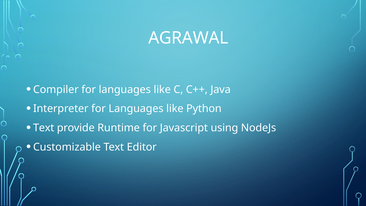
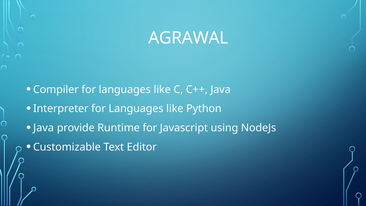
Text at (44, 128): Text -> Java
